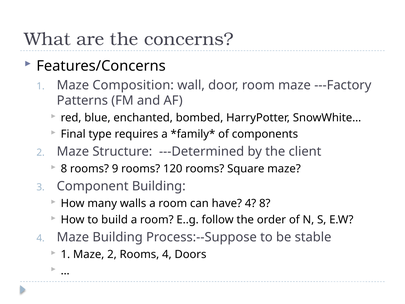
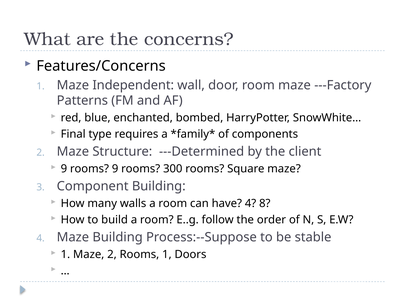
Composition: Composition -> Independent
8 at (64, 169): 8 -> 9
120: 120 -> 300
Rooms 4: 4 -> 1
